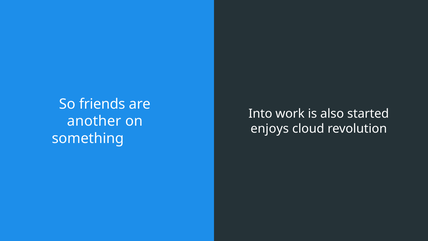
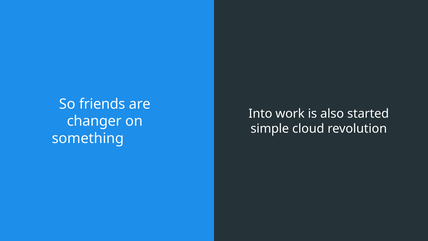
another: another -> changer
enjoys: enjoys -> simple
